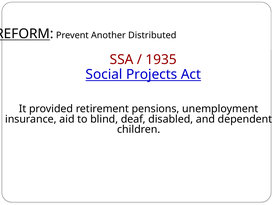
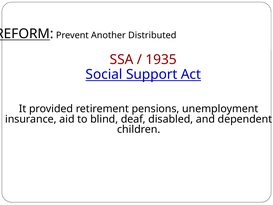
Projects: Projects -> Support
